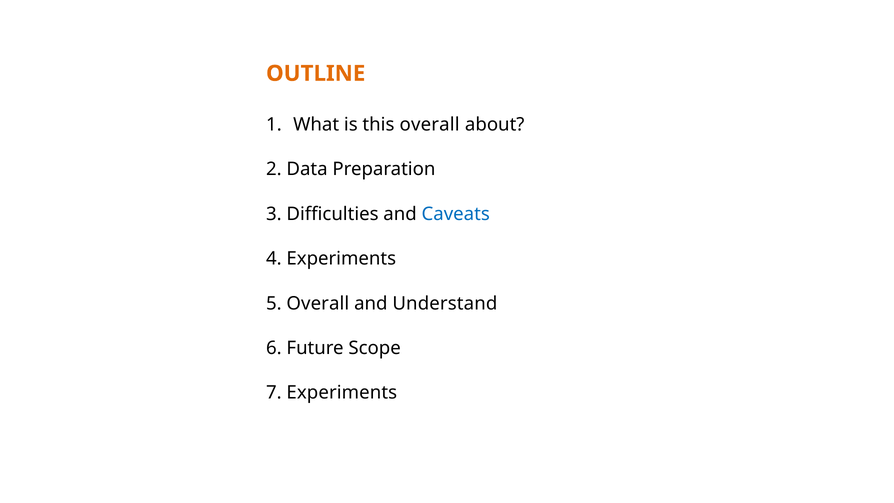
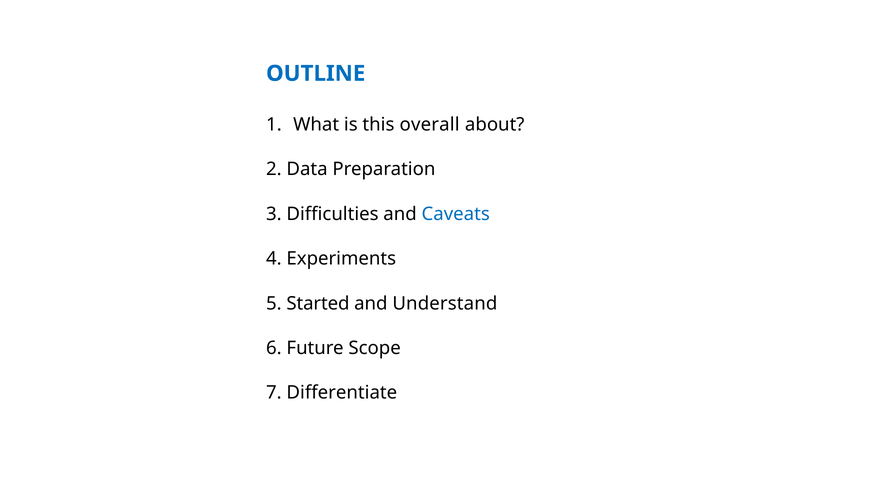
OUTLINE colour: orange -> blue
5 Overall: Overall -> Started
7 Experiments: Experiments -> Differentiate
